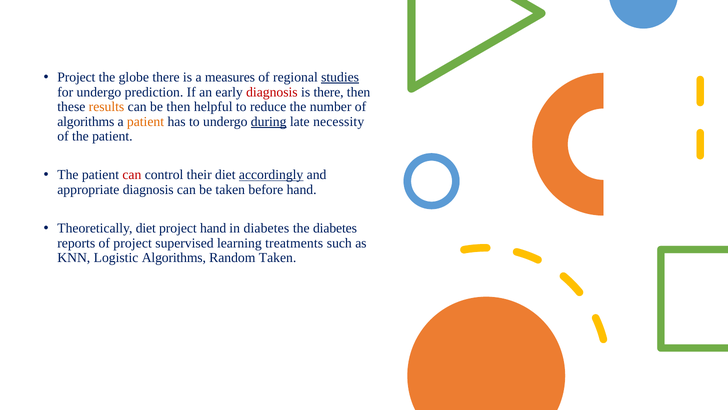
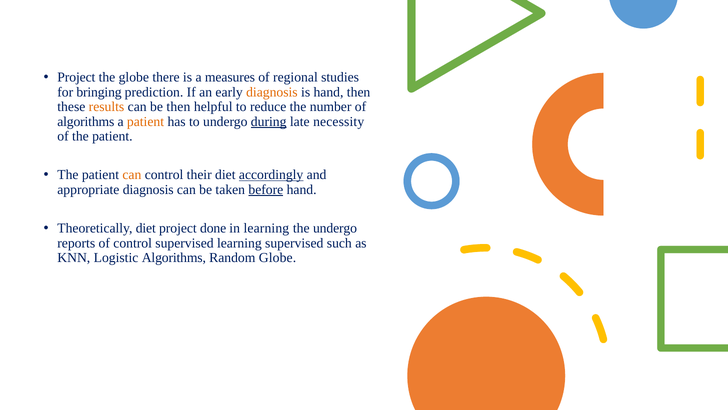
studies underline: present -> none
for undergo: undergo -> bringing
diagnosis at (272, 92) colour: red -> orange
is there: there -> hand
can at (132, 175) colour: red -> orange
before underline: none -> present
project hand: hand -> done
in diabetes: diabetes -> learning
the diabetes: diabetes -> undergo
of project: project -> control
learning treatments: treatments -> supervised
Random Taken: Taken -> Globe
